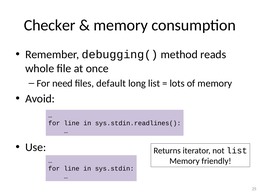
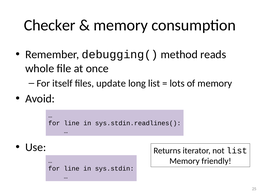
need: need -> itself
default: default -> update
